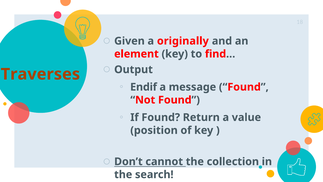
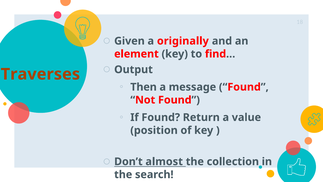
Endif: Endif -> Then
cannot: cannot -> almost
